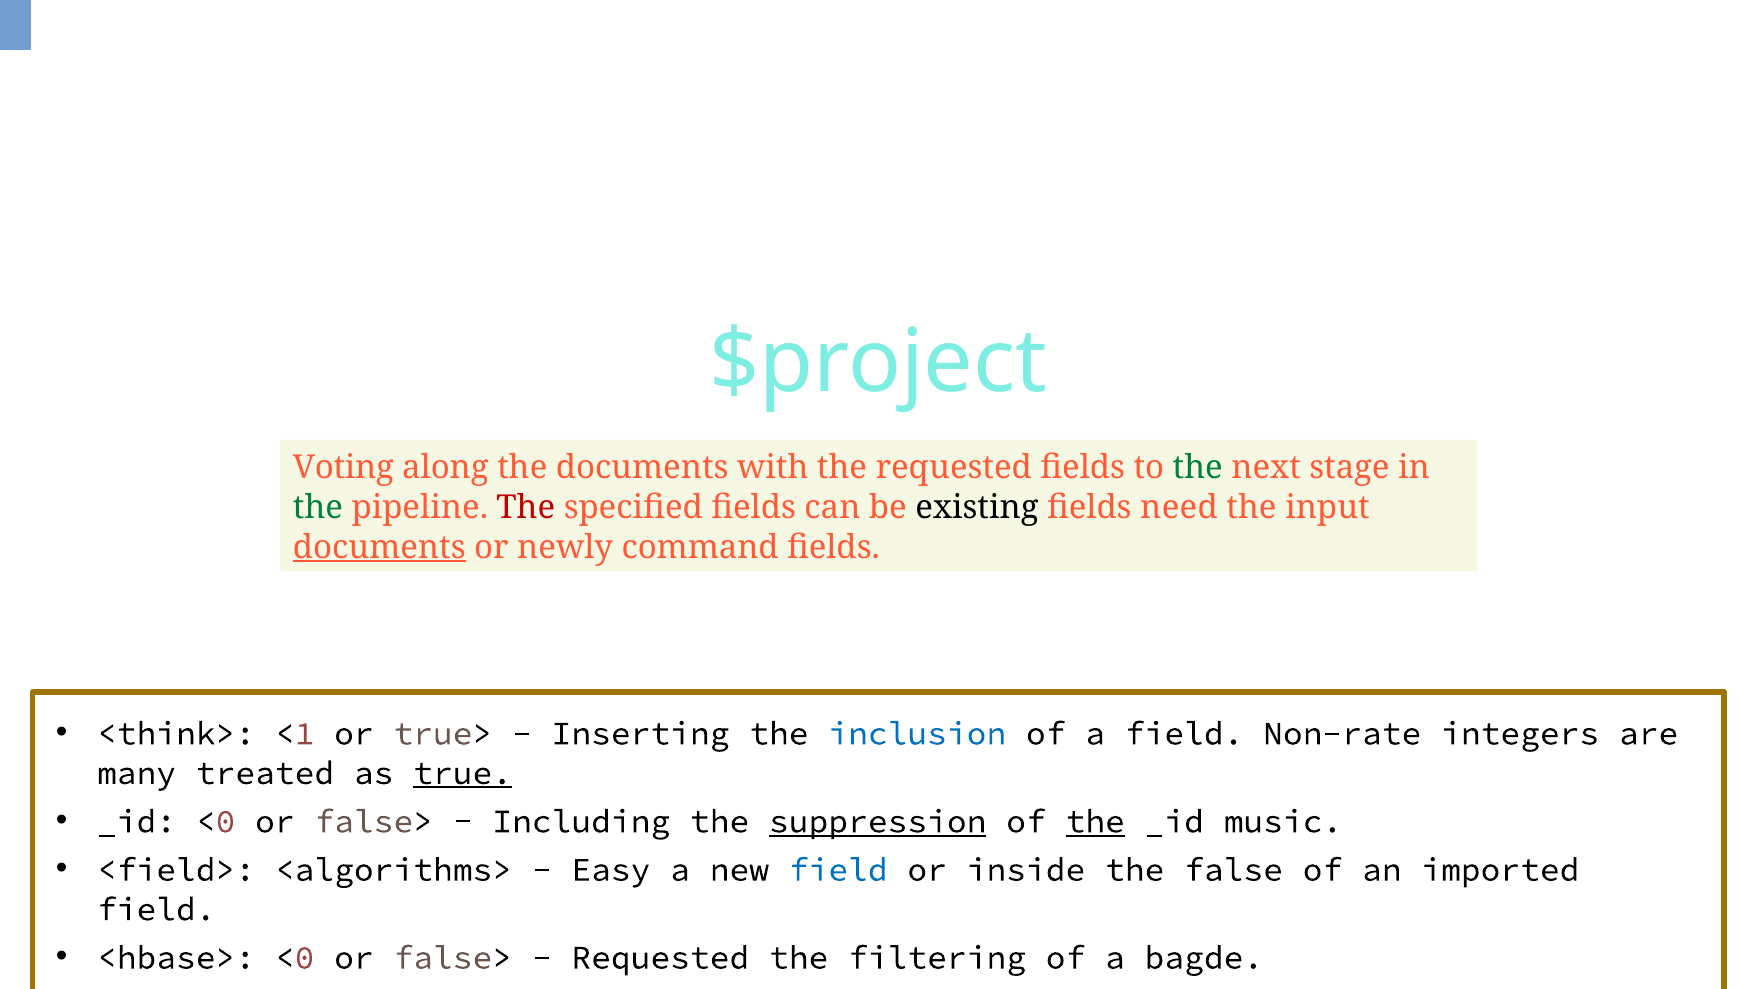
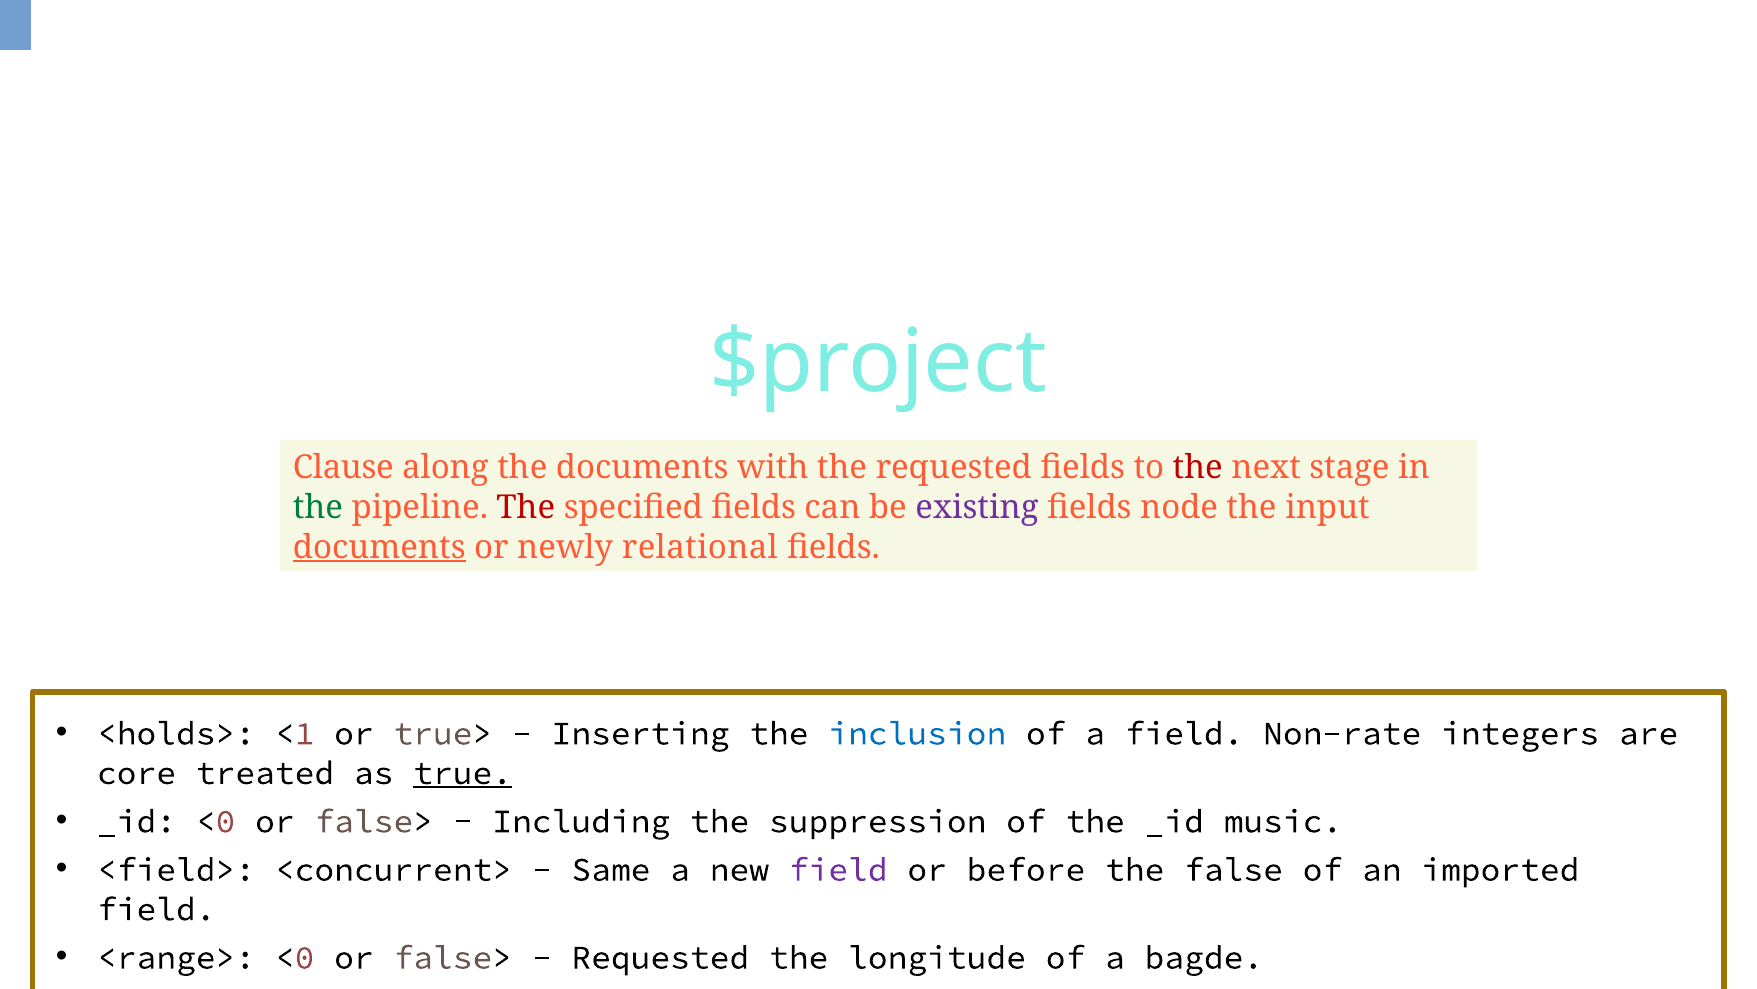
Voting: Voting -> Clause
the at (1198, 468) colour: green -> red
existing colour: black -> purple
need: need -> node
command: command -> relational
<think>: <think> -> <holds>
many: many -> core
suppression underline: present -> none
the at (1095, 821) underline: present -> none
<algorithms>: <algorithms> -> <concurrent>
Easy: Easy -> Same
field at (838, 869) colour: blue -> purple
inside: inside -> before
<hbase>: <hbase> -> <range>
filtering: filtering -> longitude
